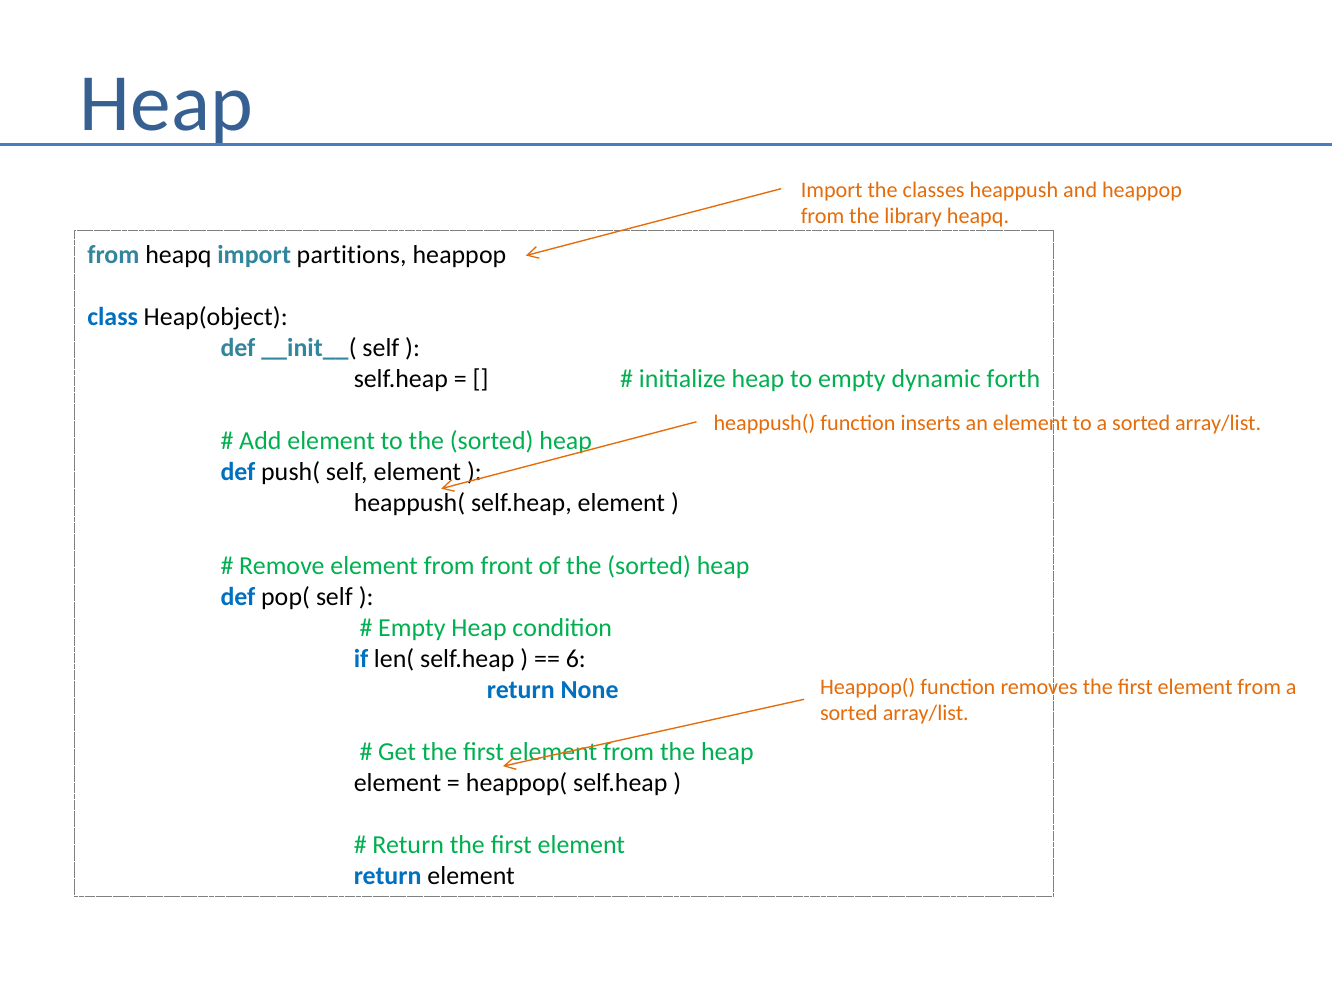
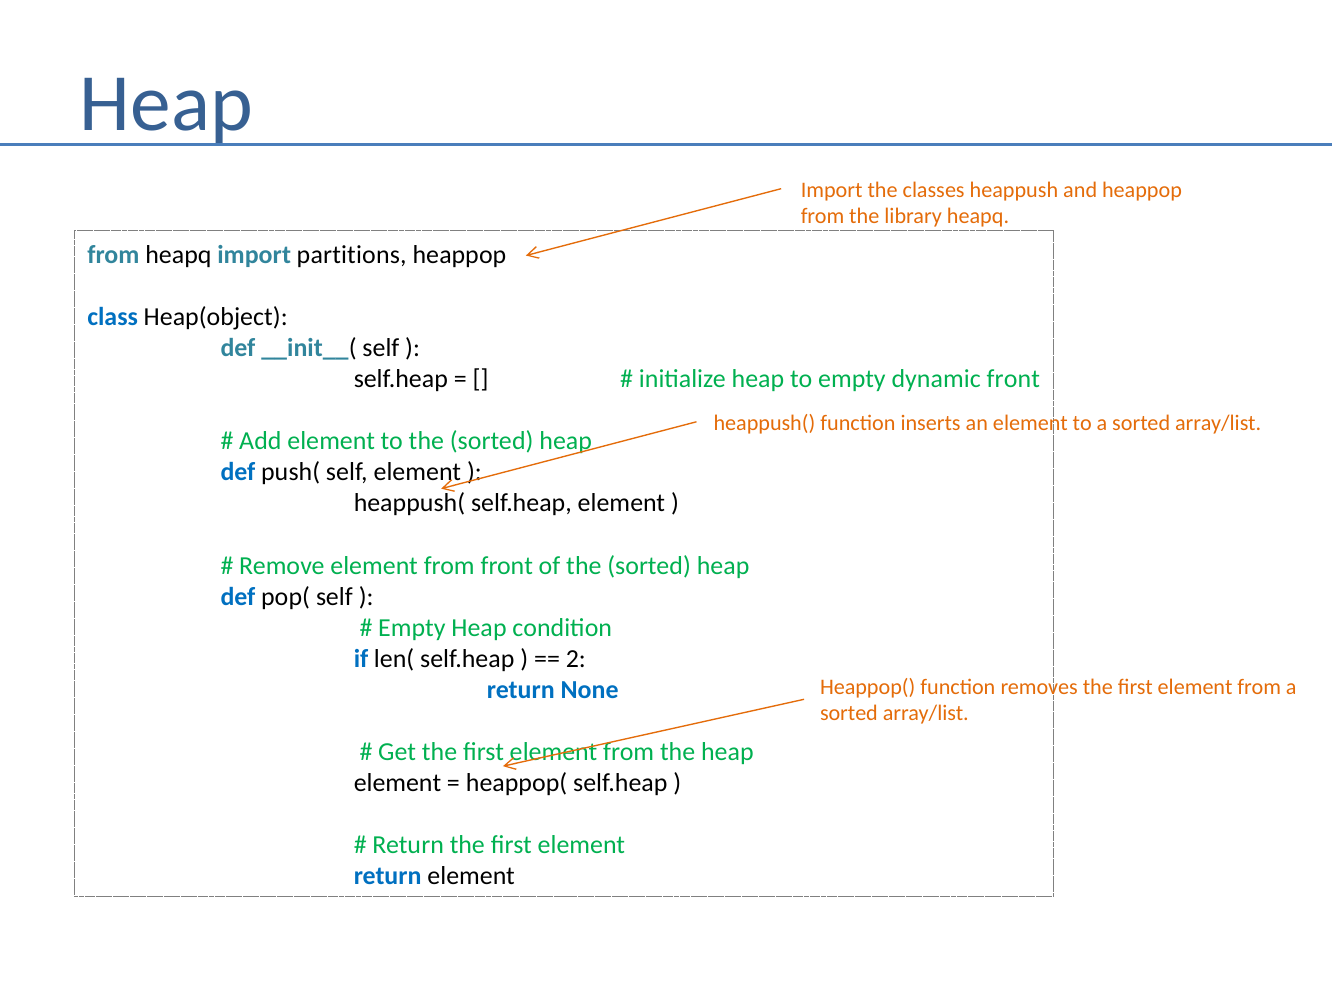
dynamic forth: forth -> front
6: 6 -> 2
